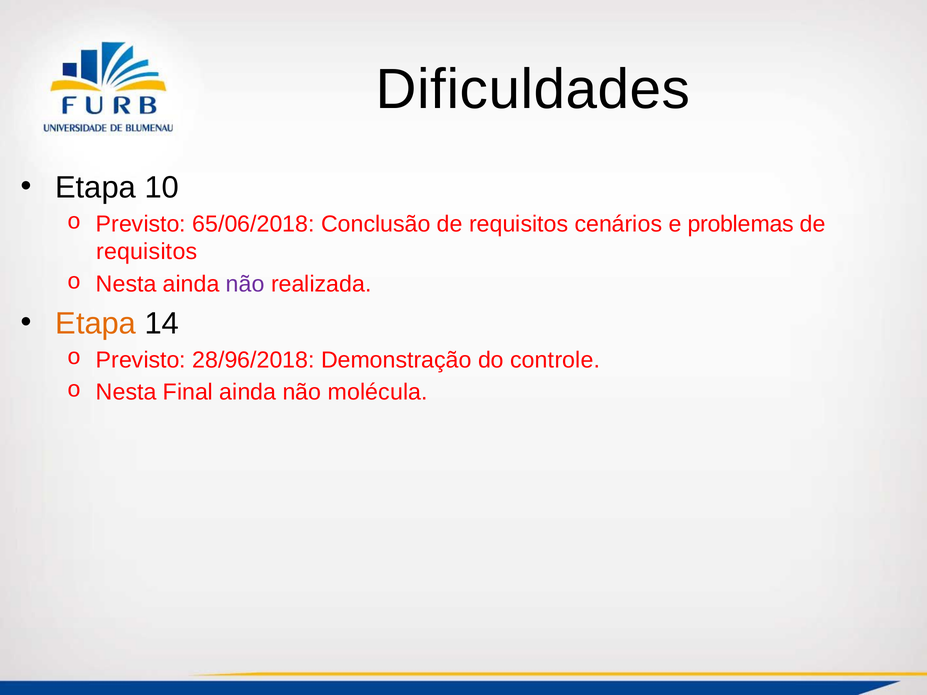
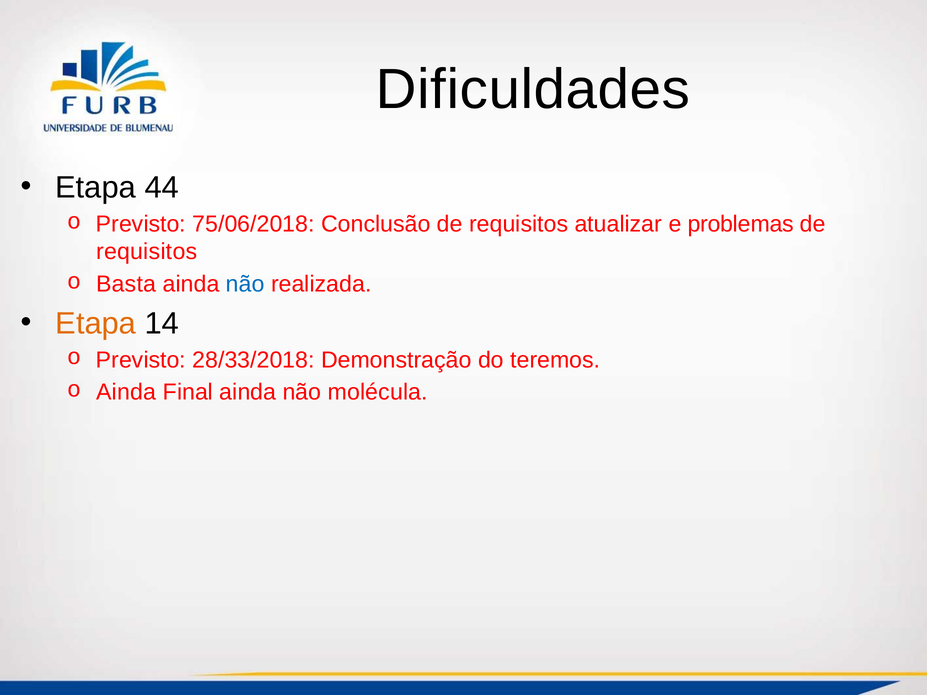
10: 10 -> 44
65/06/2018: 65/06/2018 -> 75/06/2018
cenários: cenários -> atualizar
Nesta at (126, 284): Nesta -> Basta
não at (245, 284) colour: purple -> blue
28/96/2018: 28/96/2018 -> 28/33/2018
controle: controle -> teremos
Nesta at (126, 392): Nesta -> Ainda
